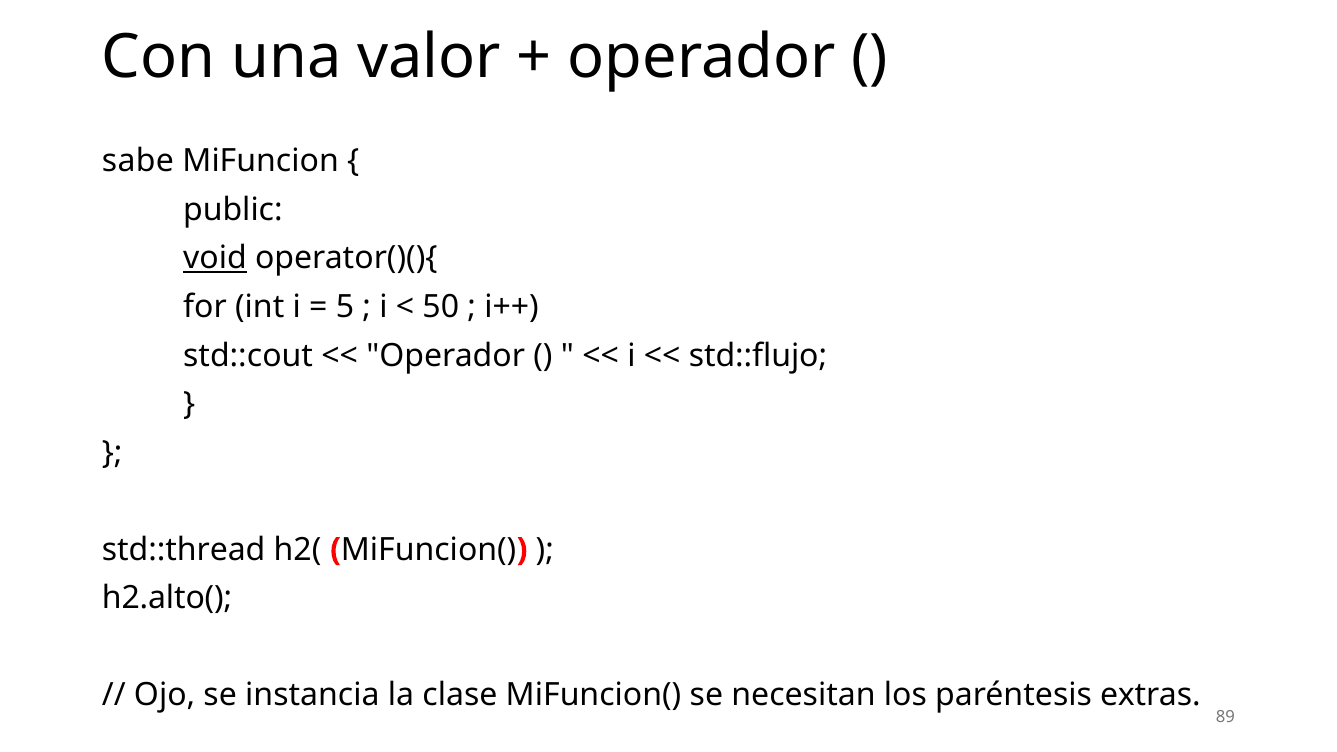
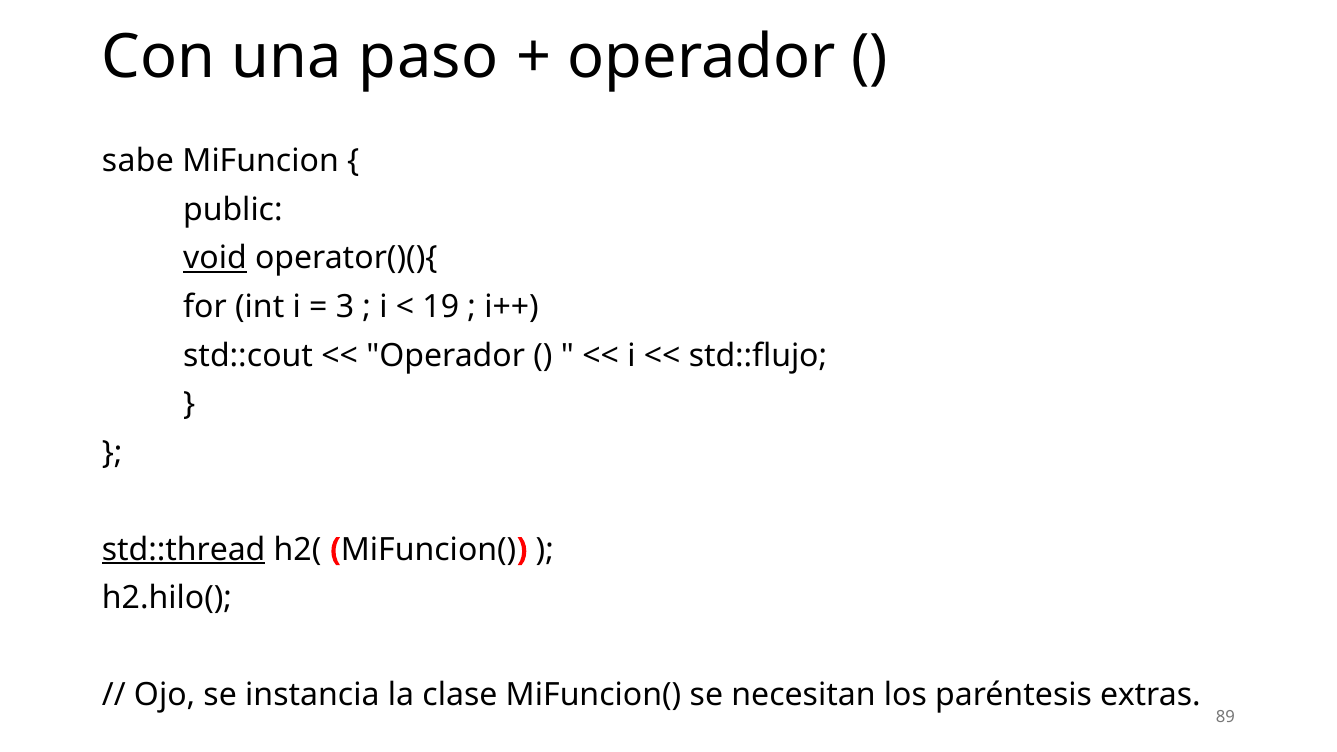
valor: valor -> paso
5: 5 -> 3
50: 50 -> 19
std::thread underline: none -> present
h2.alto(: h2.alto( -> h2.hilo(
